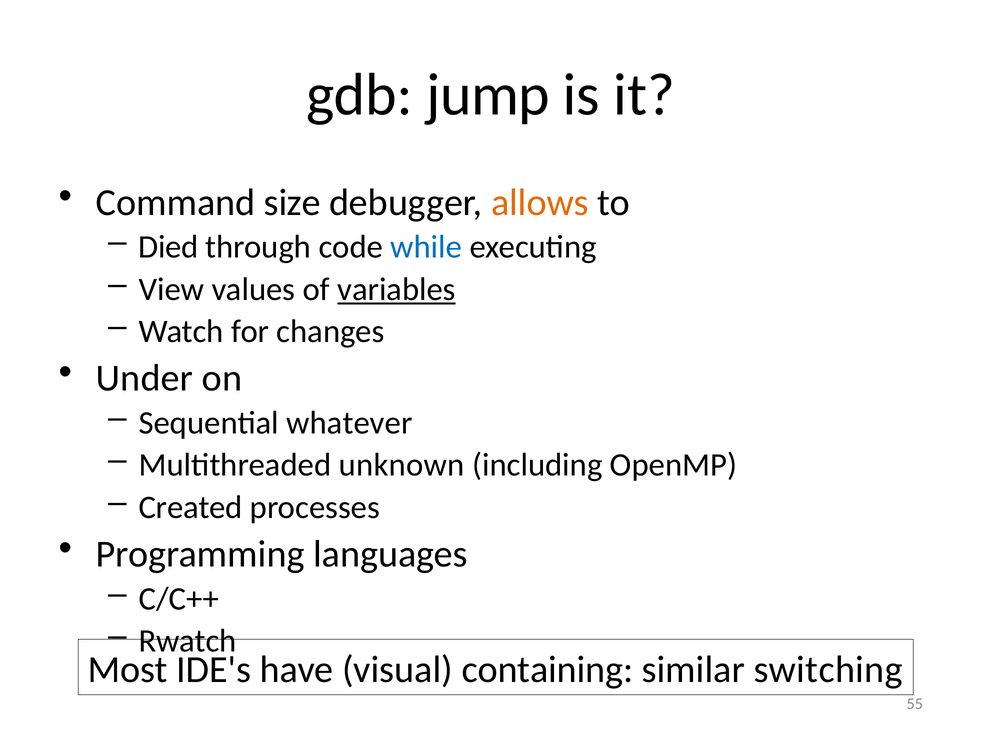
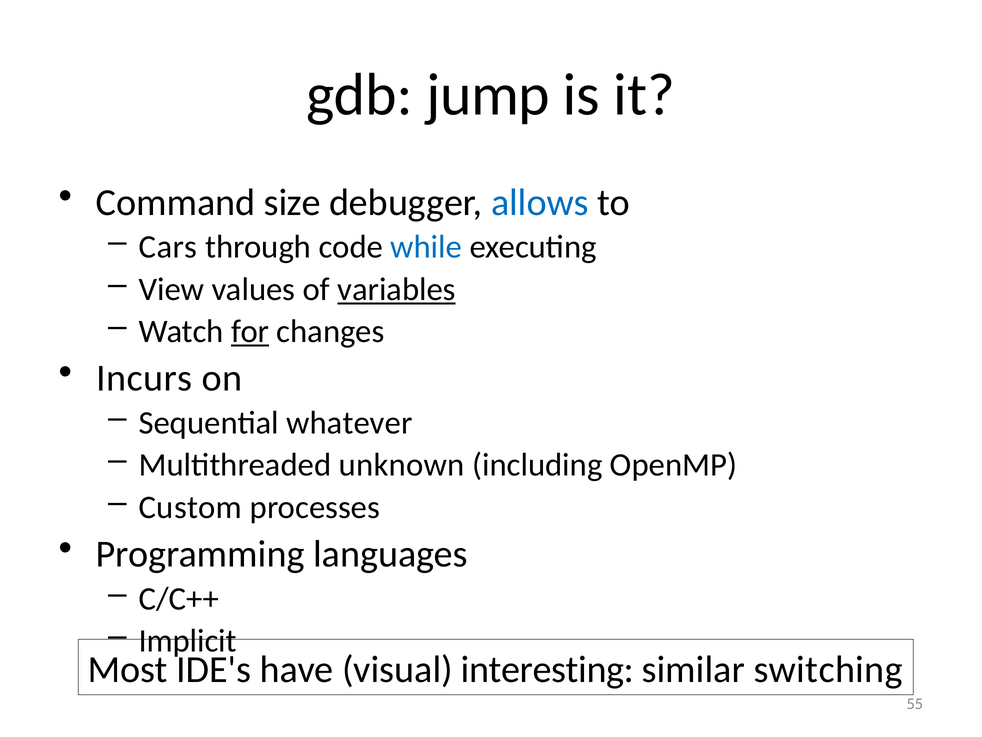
allows colour: orange -> blue
Died: Died -> Cars
for underline: none -> present
Under: Under -> Incurs
Created: Created -> Custom
Rwatch: Rwatch -> Implicit
containing: containing -> interesting
